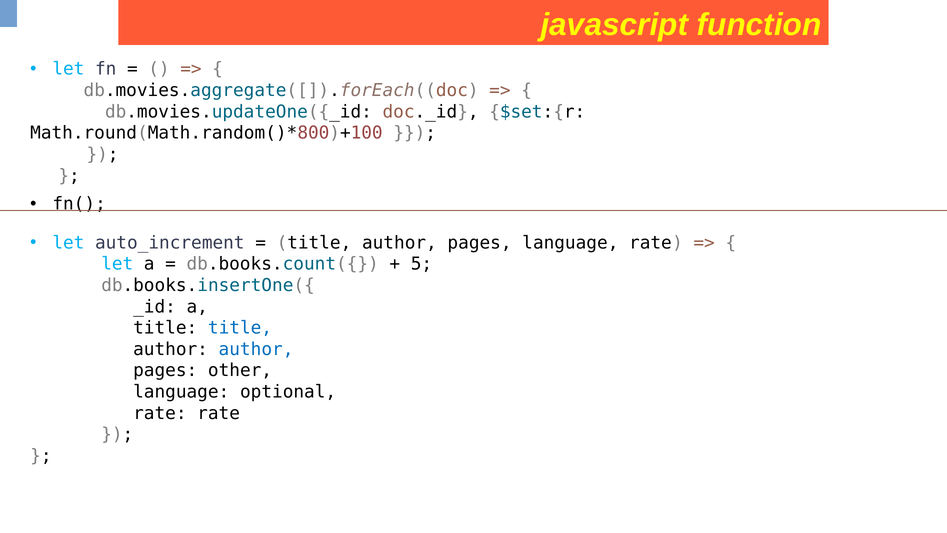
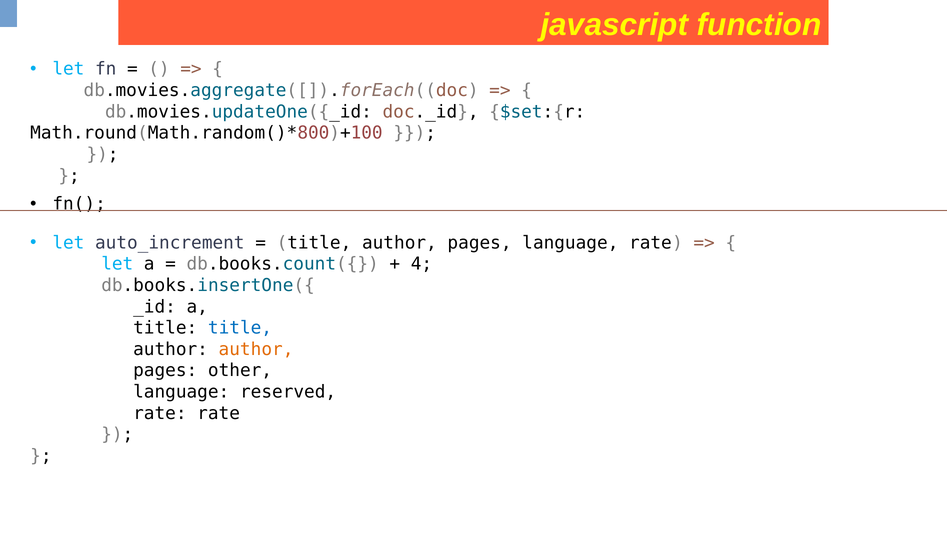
5: 5 -> 4
author at (256, 349) colour: blue -> orange
optional: optional -> reserved
